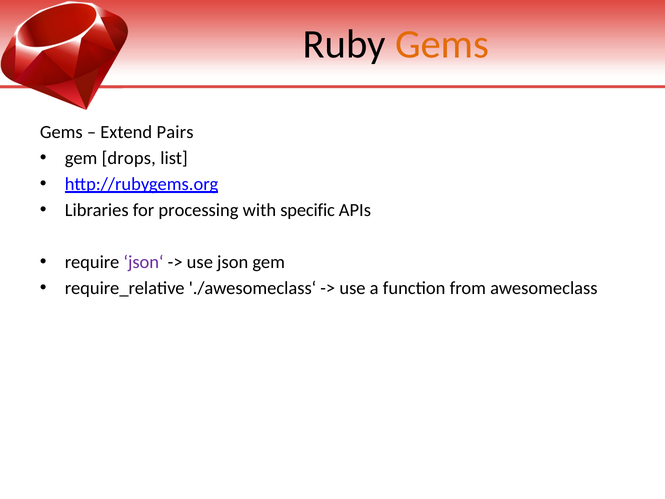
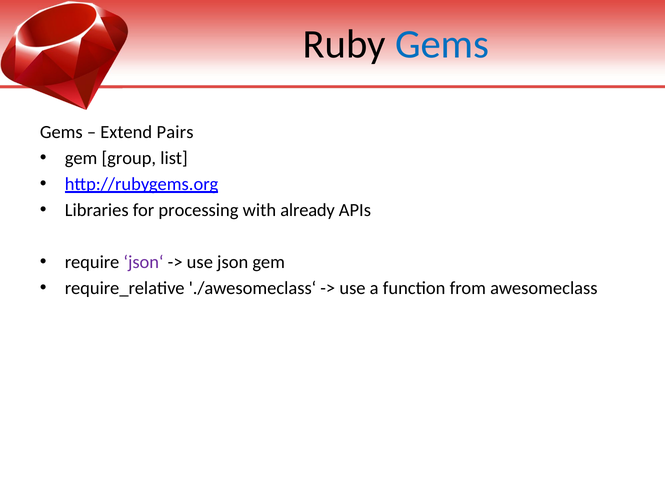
Gems at (442, 44) colour: orange -> blue
drops: drops -> group
specific: specific -> already
